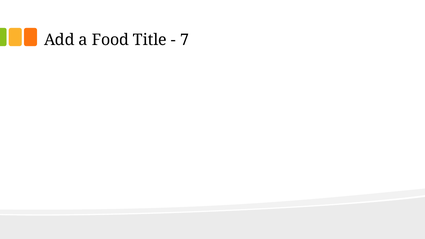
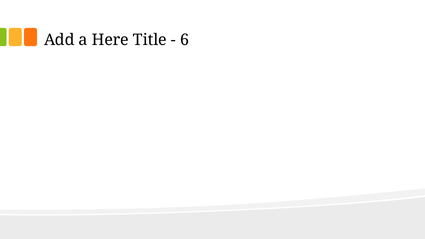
Food: Food -> Here
7: 7 -> 6
